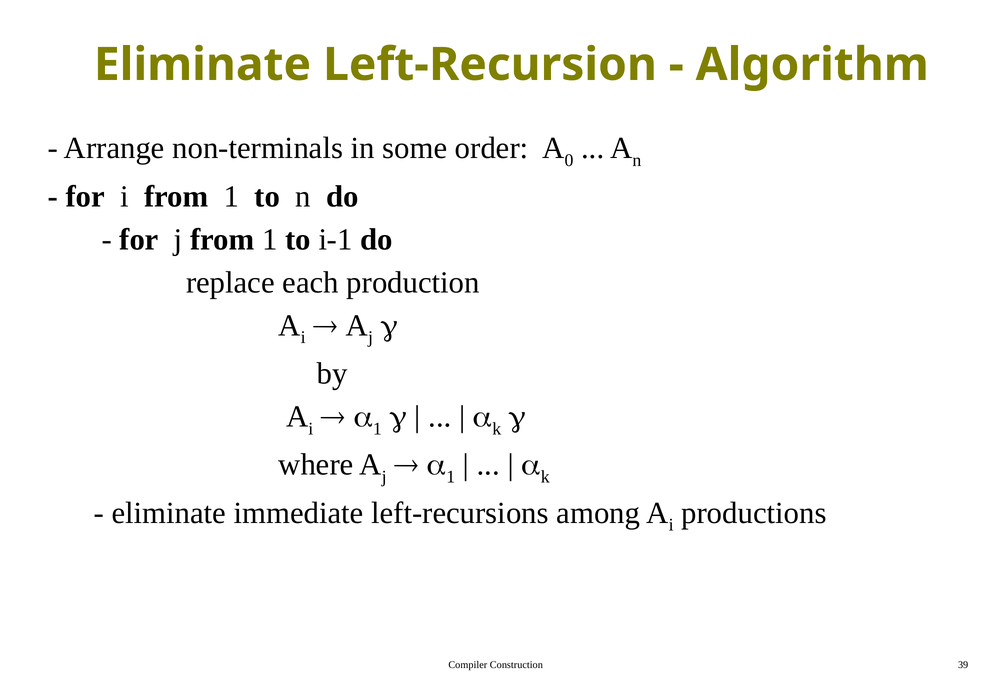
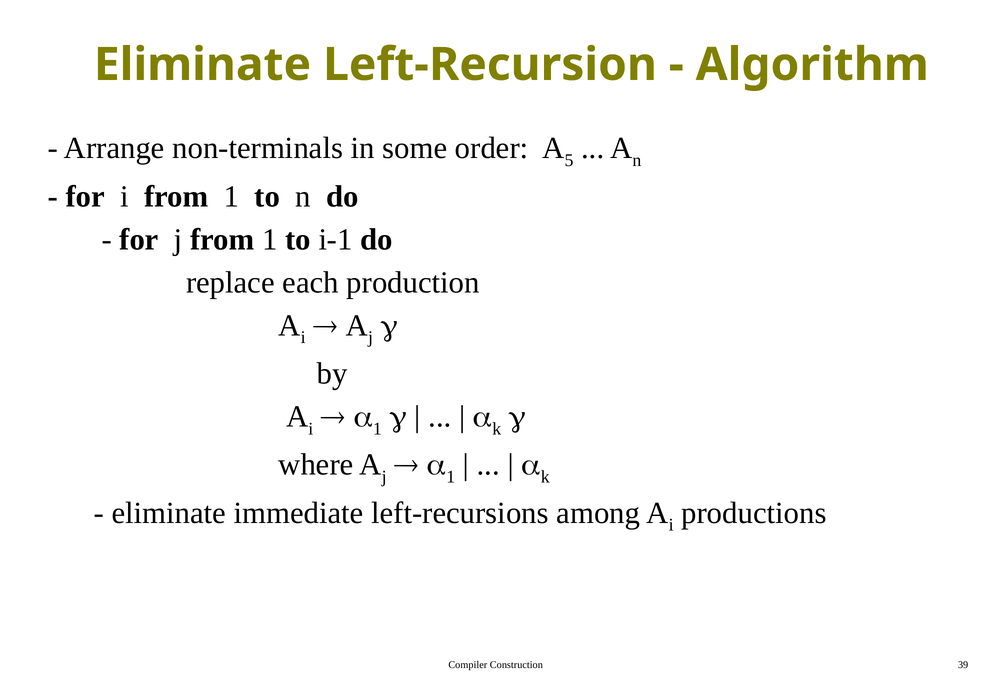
0: 0 -> 5
